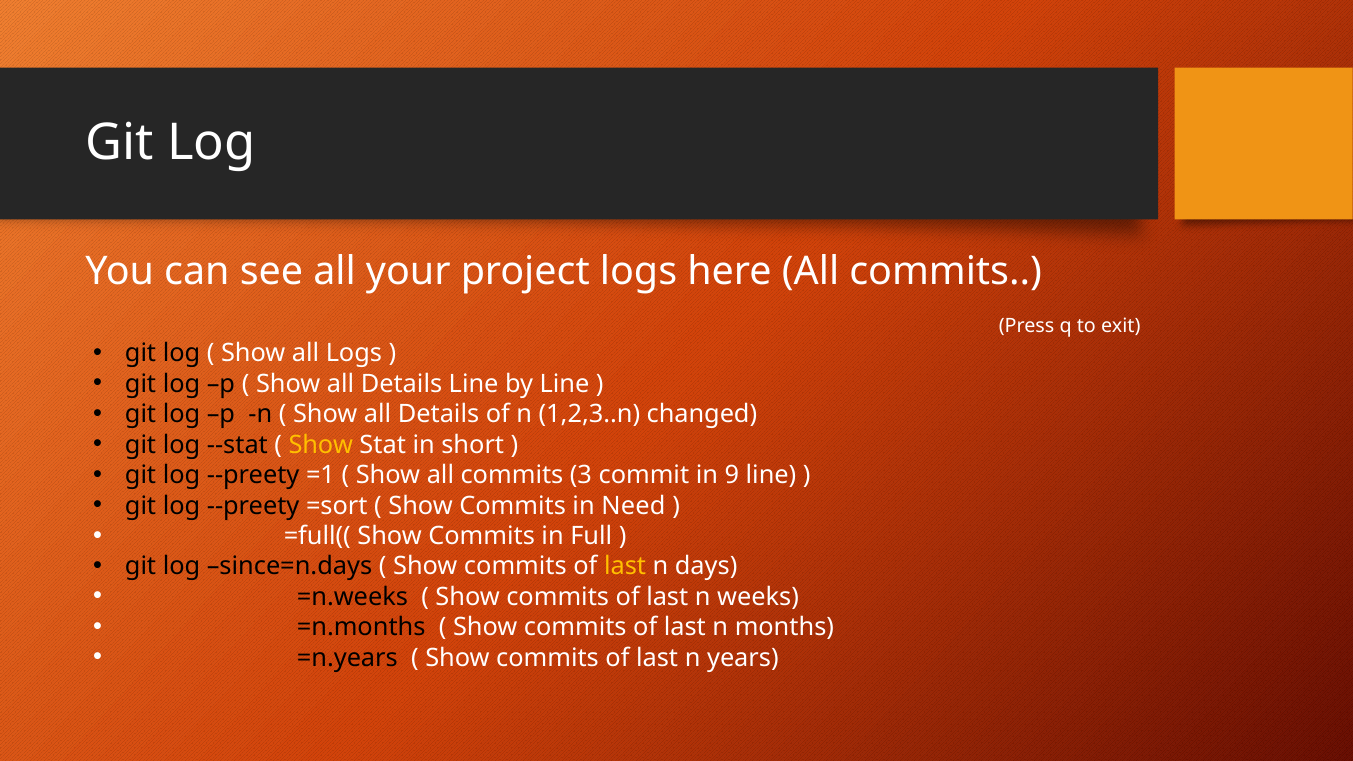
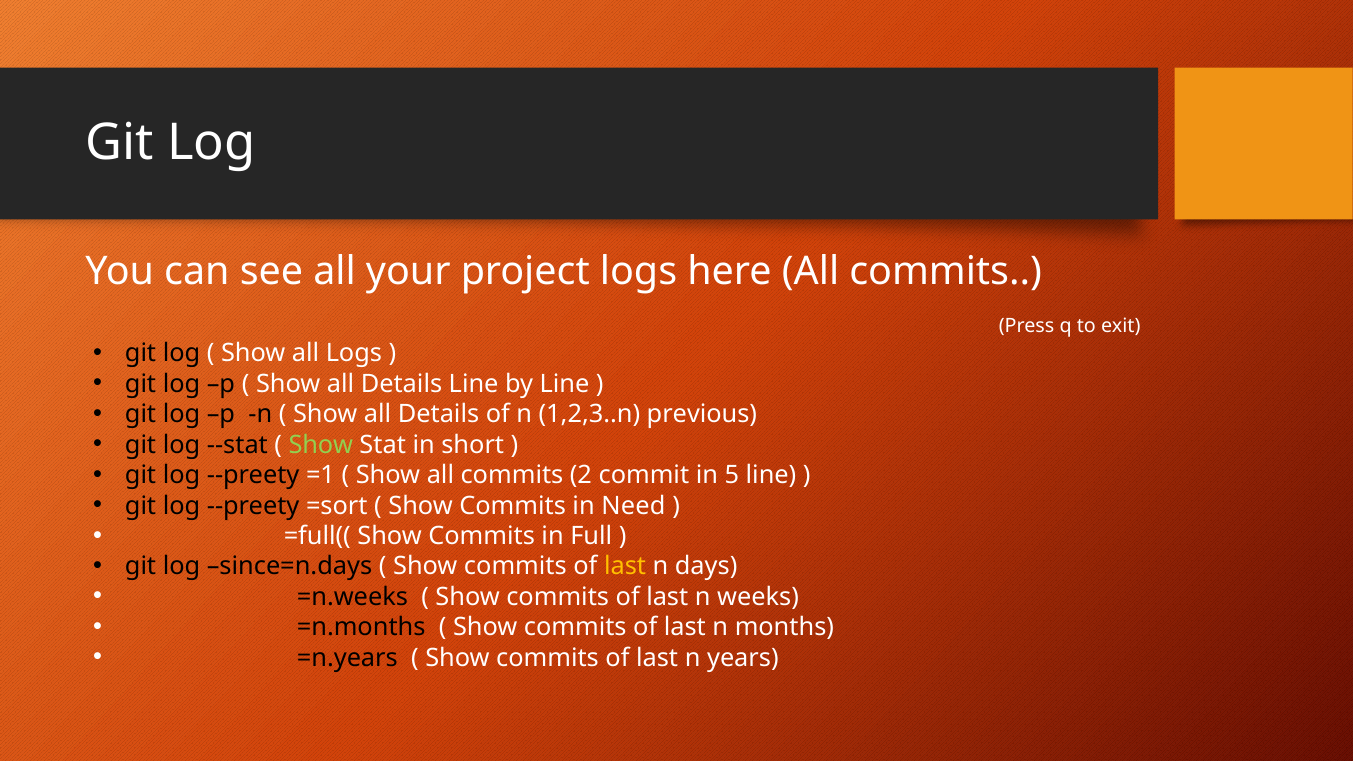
changed: changed -> previous
Show at (321, 445) colour: yellow -> light green
3: 3 -> 2
9: 9 -> 5
